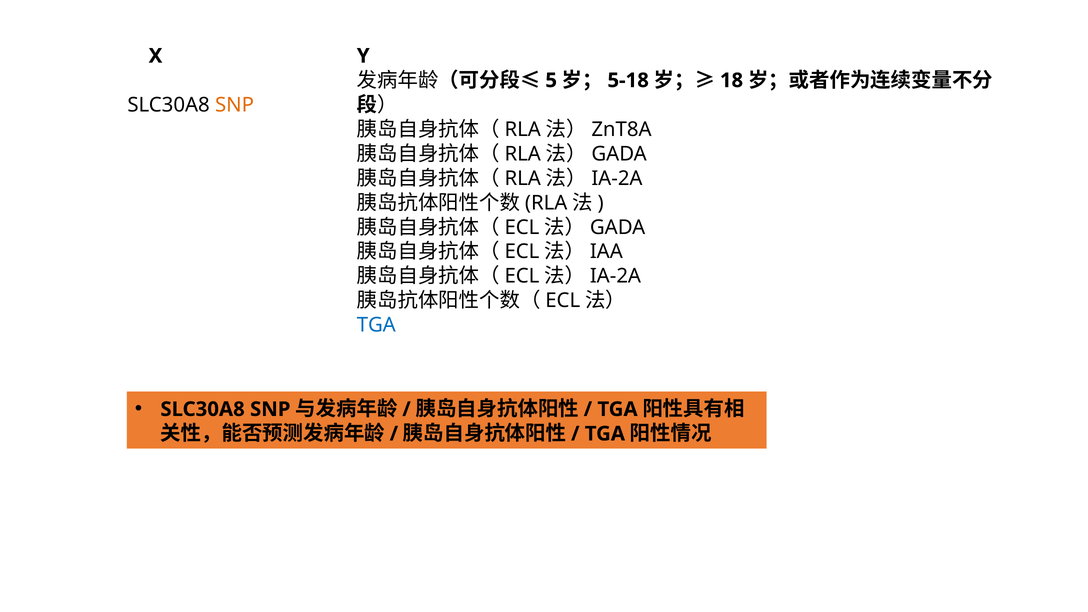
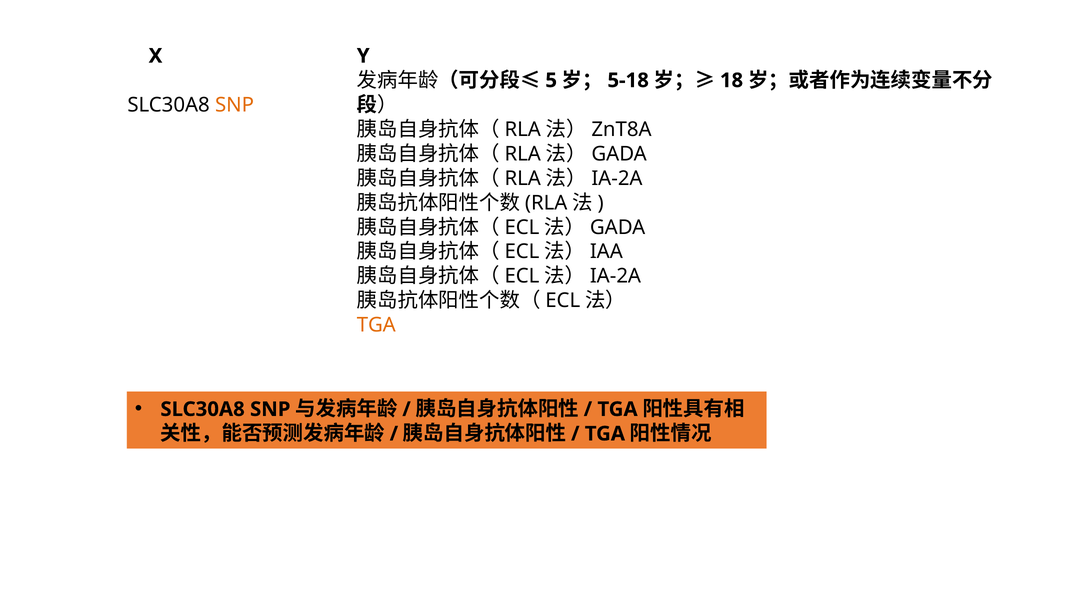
TGA at (376, 325) colour: blue -> orange
